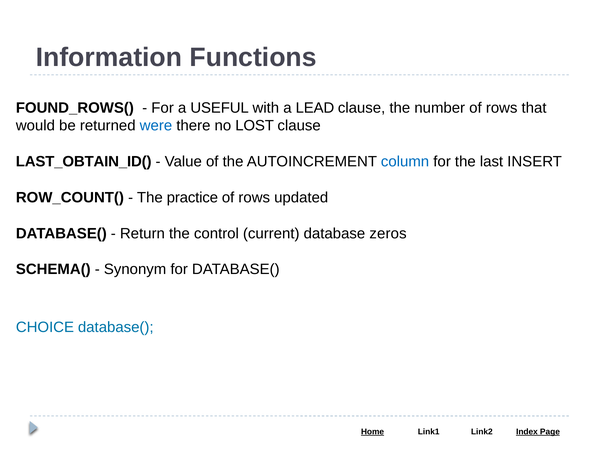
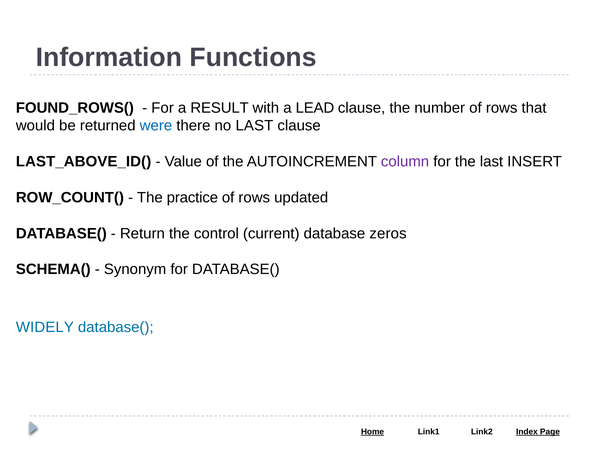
USEFUL: USEFUL -> RESULT
no LOST: LOST -> LAST
LAST_OBTAIN_ID(: LAST_OBTAIN_ID( -> LAST_ABOVE_ID(
column colour: blue -> purple
CHOICE: CHOICE -> WIDELY
